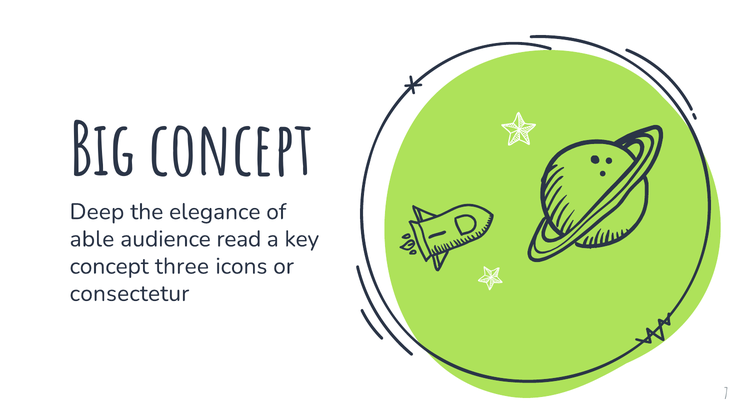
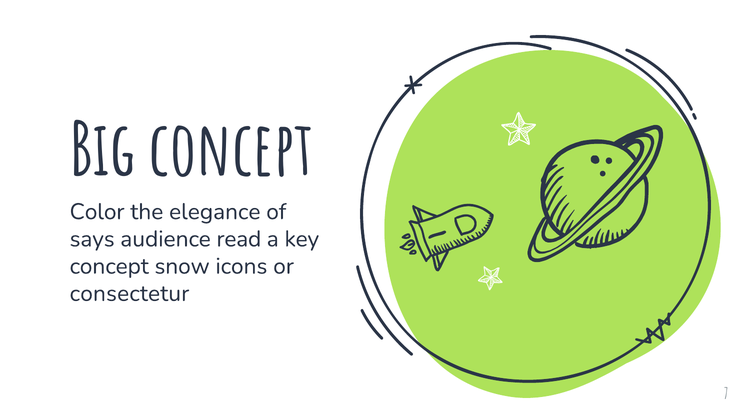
Deep: Deep -> Color
able: able -> says
three: three -> snow
